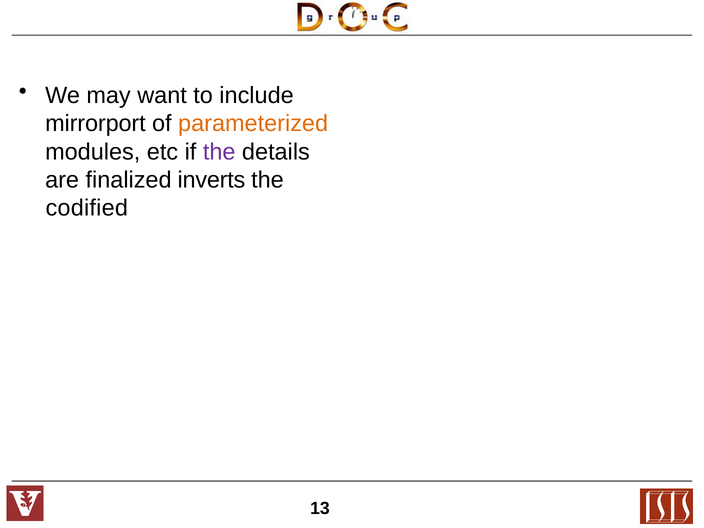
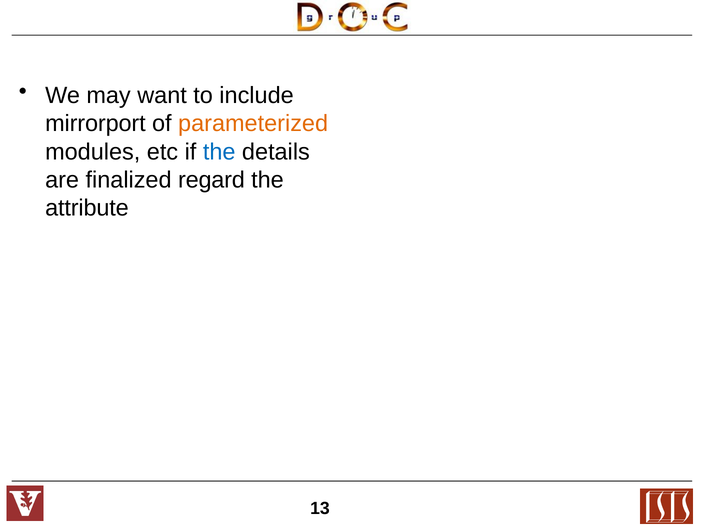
the at (219, 152) colour: purple -> blue
inverts: inverts -> regard
codified: codified -> attribute
